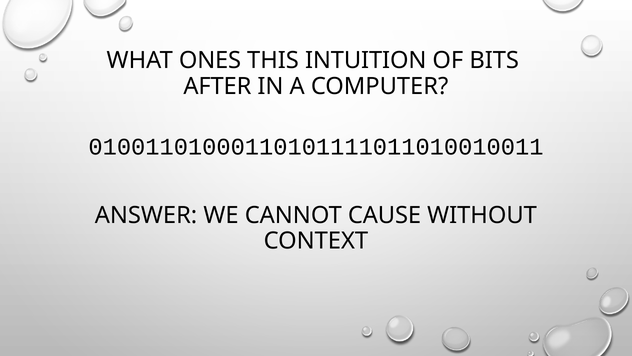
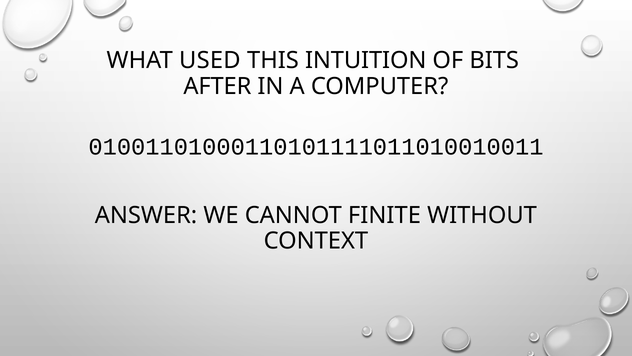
ONES: ONES -> USED
CAUSE: CAUSE -> FINITE
